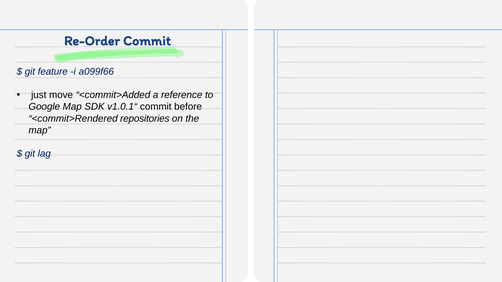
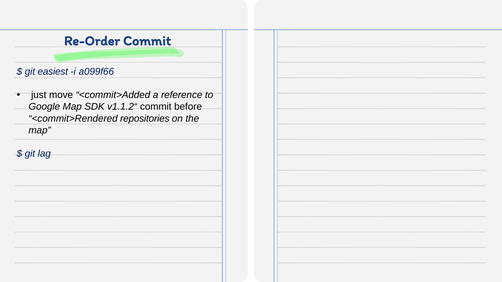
feature: feature -> easiest
v1.0.1“: v1.0.1“ -> v1.1.2“
